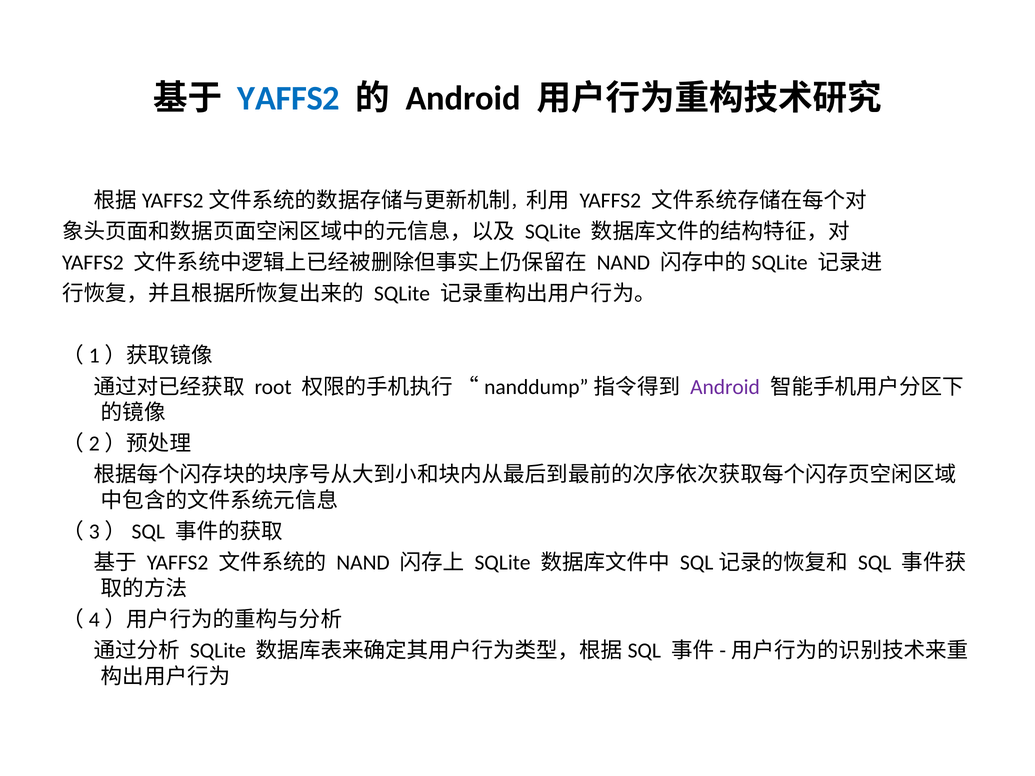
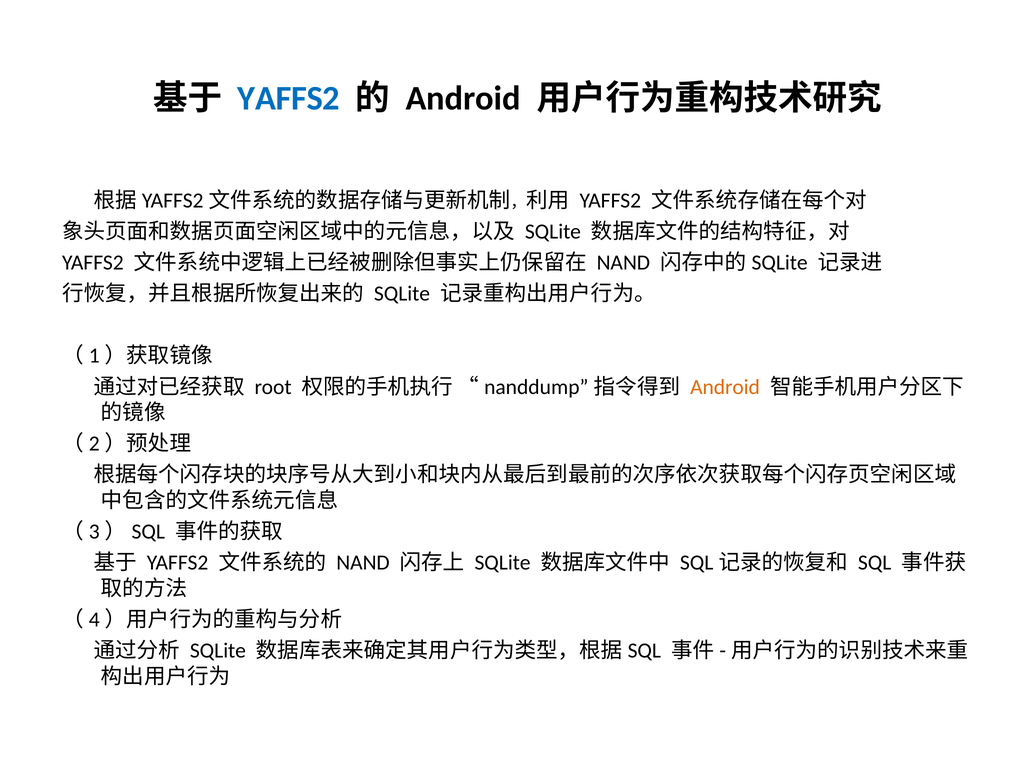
Android at (725, 387) colour: purple -> orange
